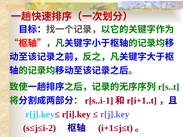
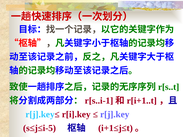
s≤j≤i-2: s≤j≤i-2 -> s≤j≤i-5
